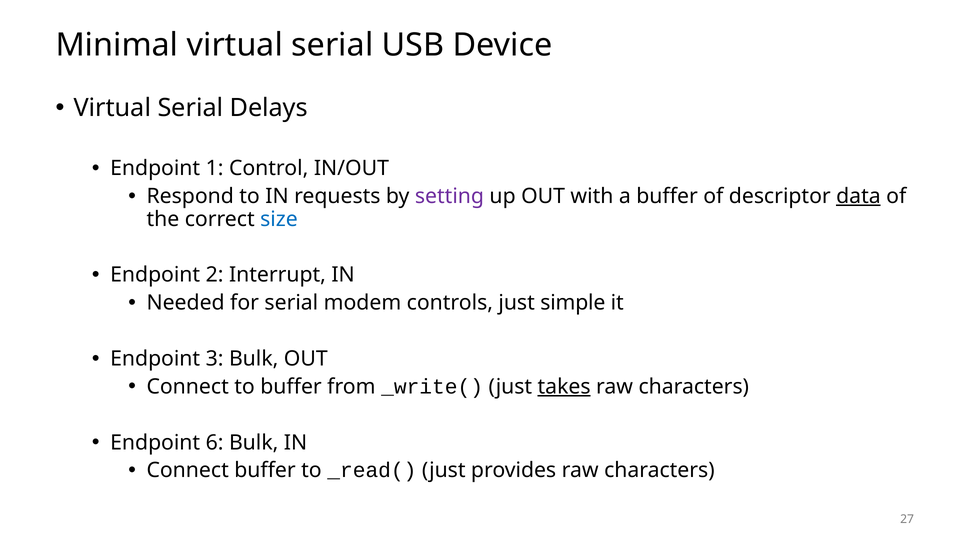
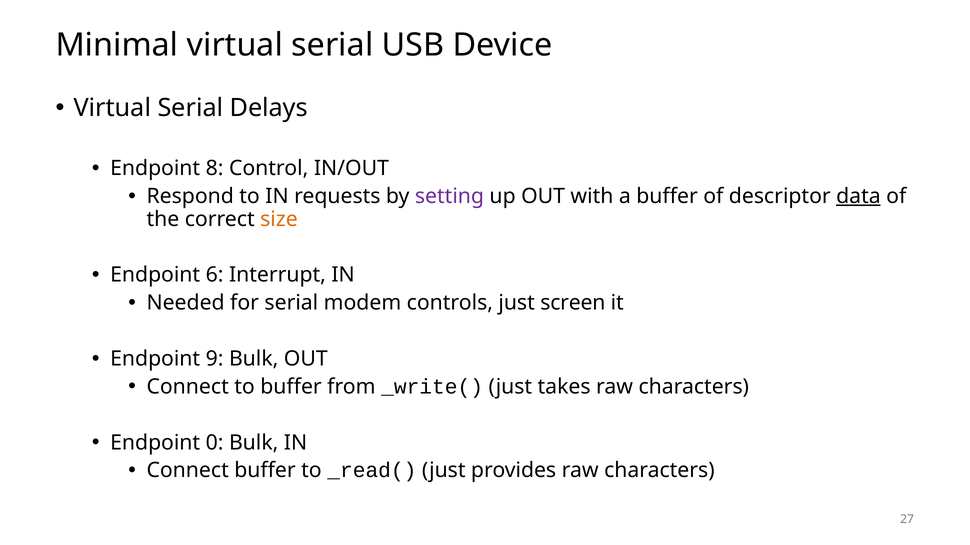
1: 1 -> 8
size colour: blue -> orange
2: 2 -> 6
simple: simple -> screen
3: 3 -> 9
takes underline: present -> none
6: 6 -> 0
